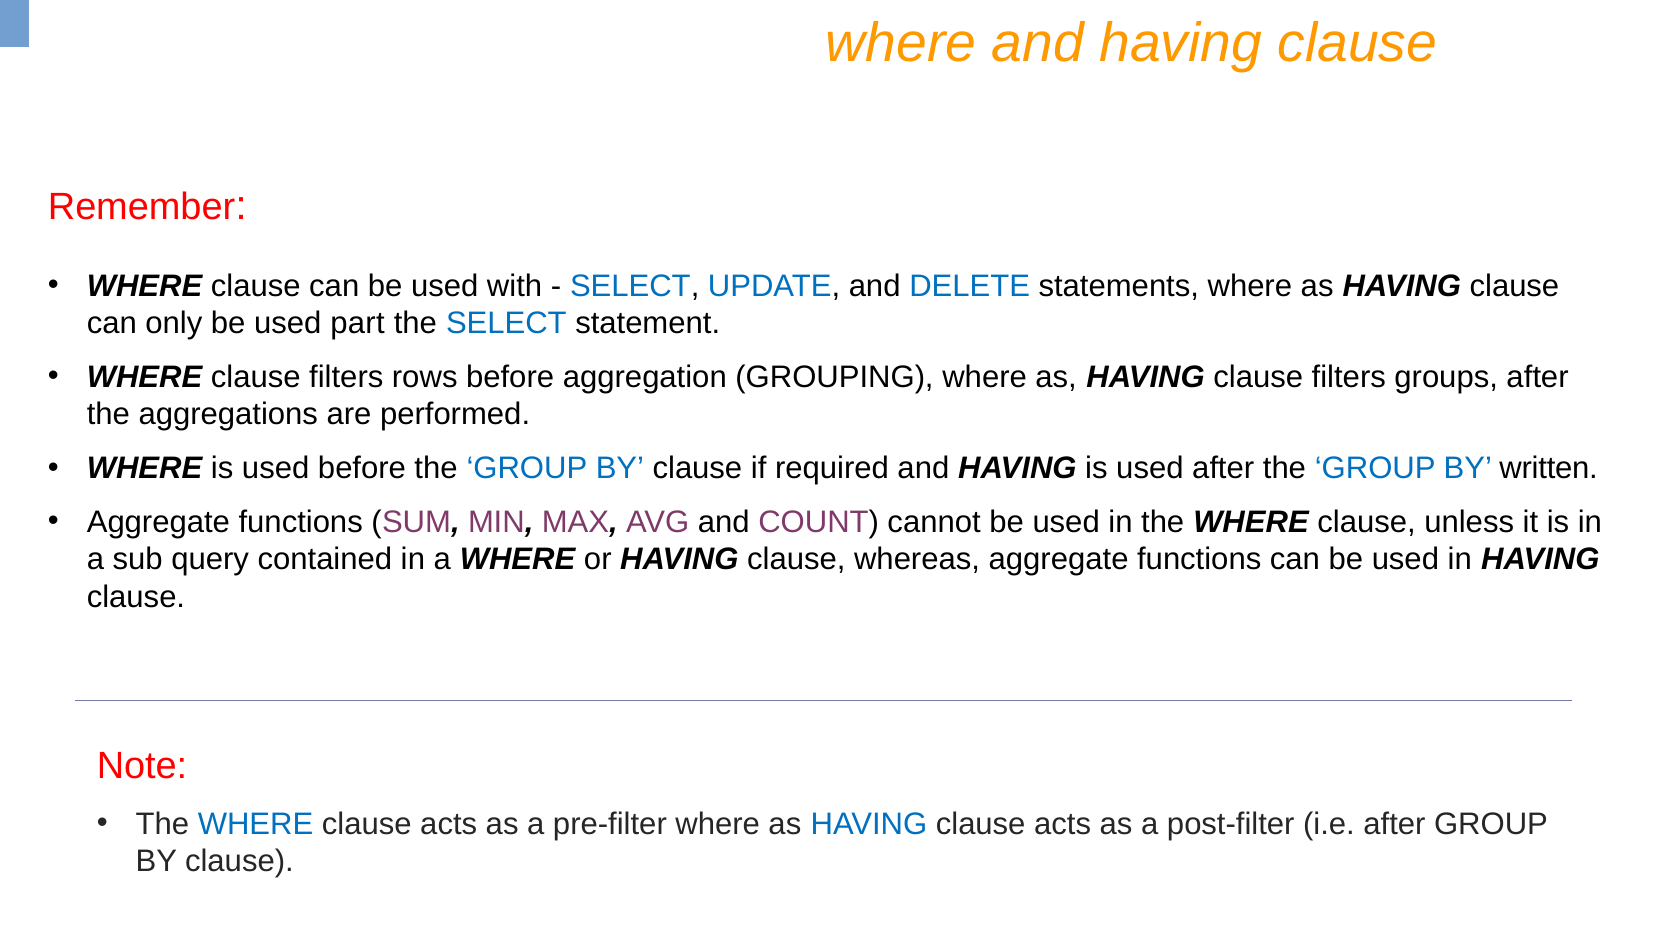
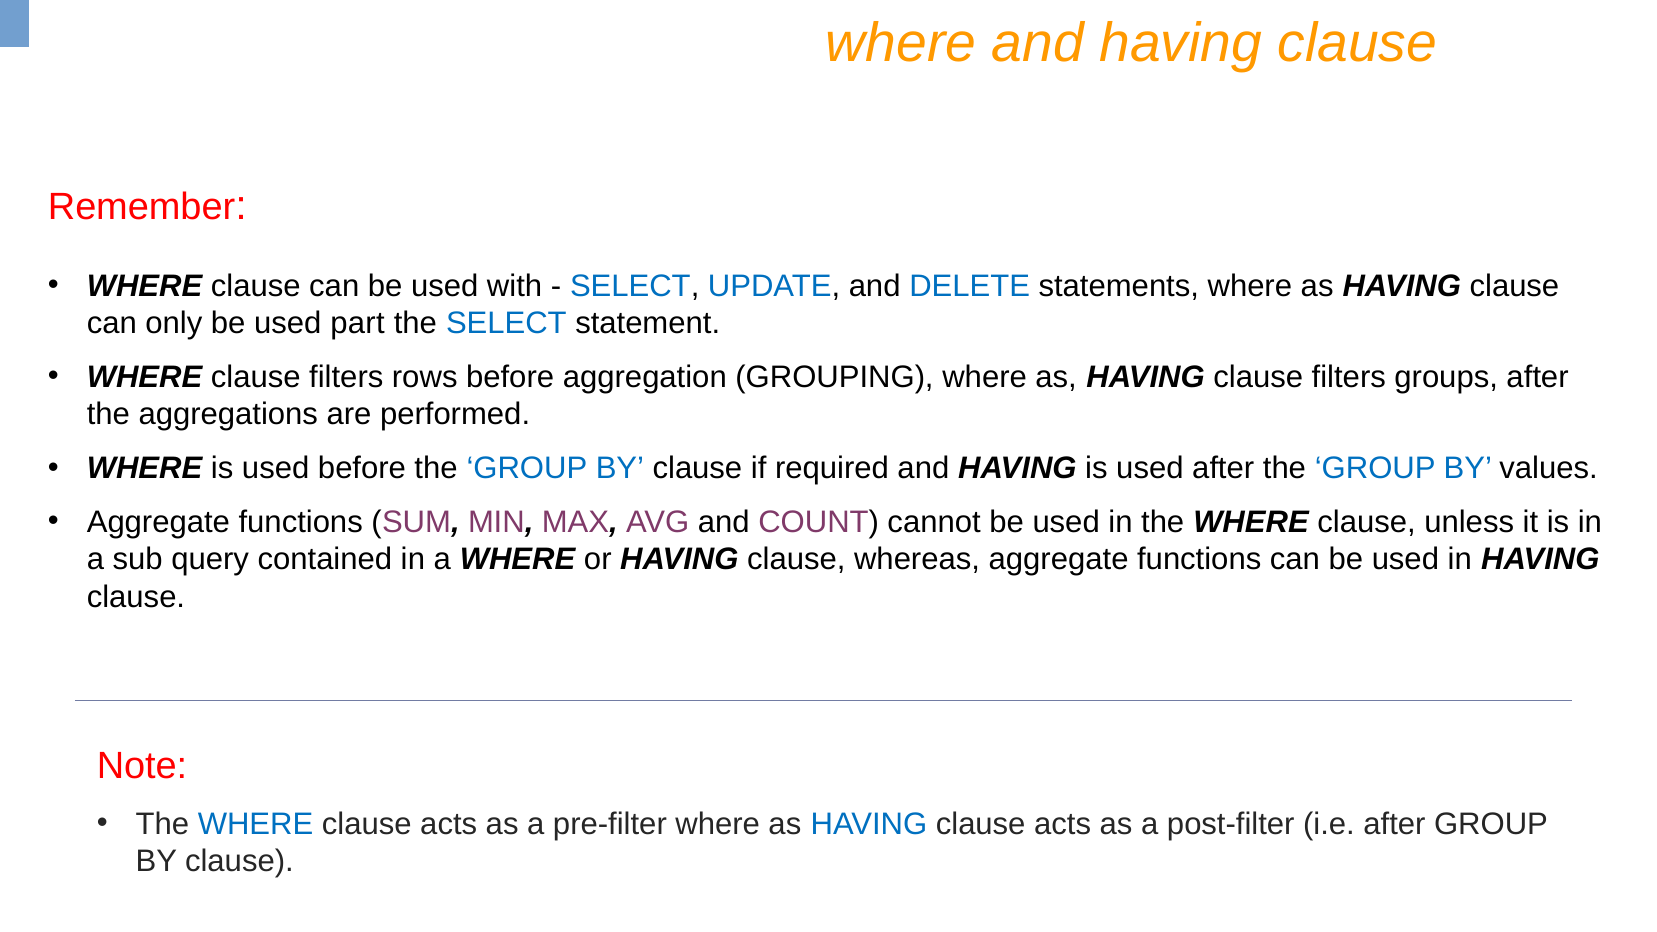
written: written -> values
